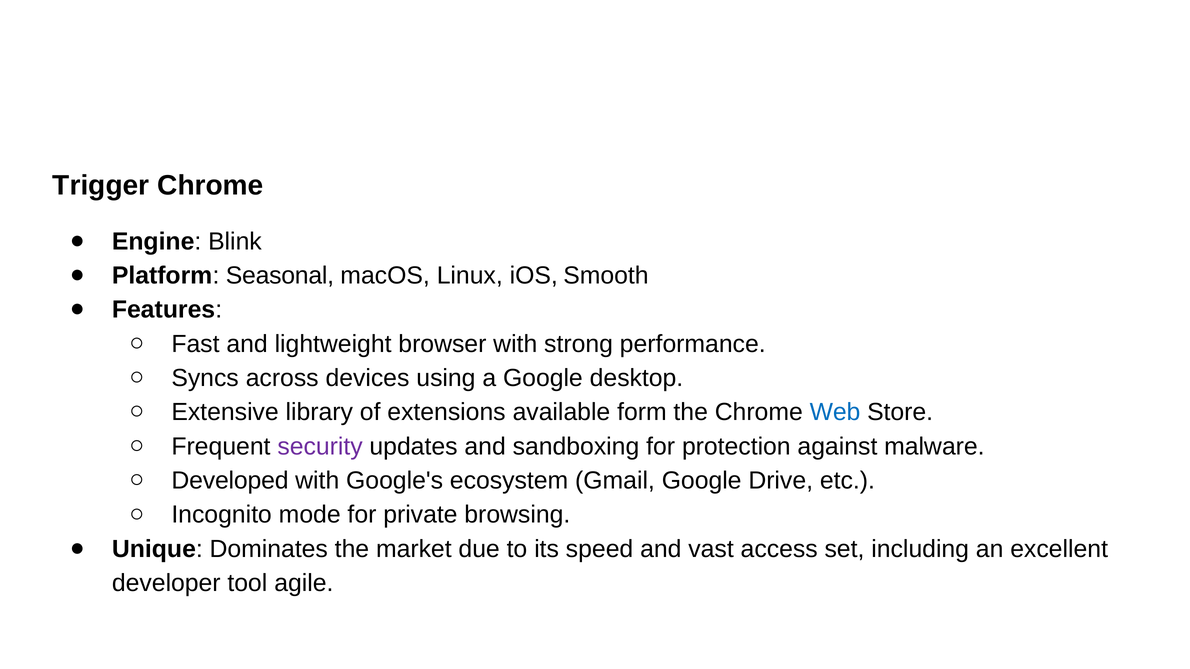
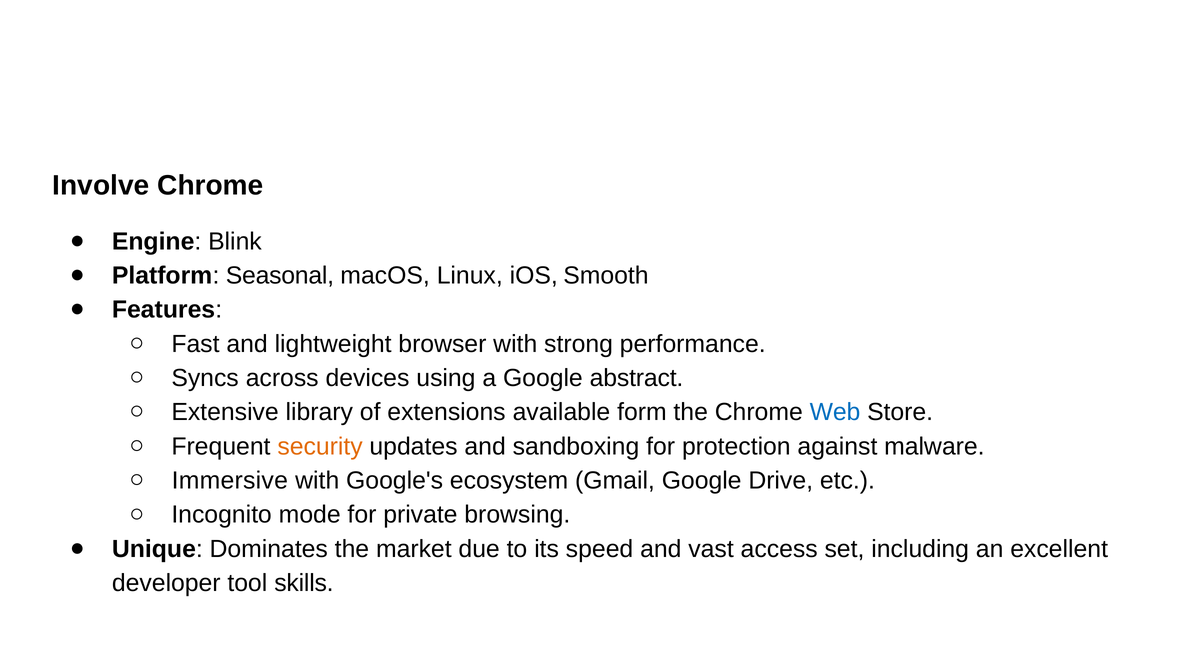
Trigger: Trigger -> Involve
desktop: desktop -> abstract
security colour: purple -> orange
Developed: Developed -> Immersive
agile: agile -> skills
